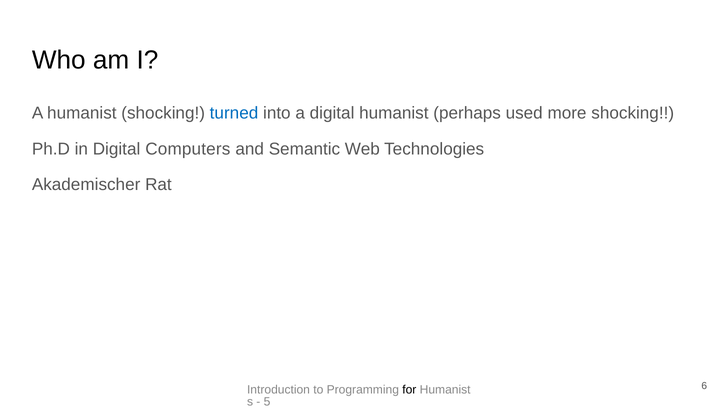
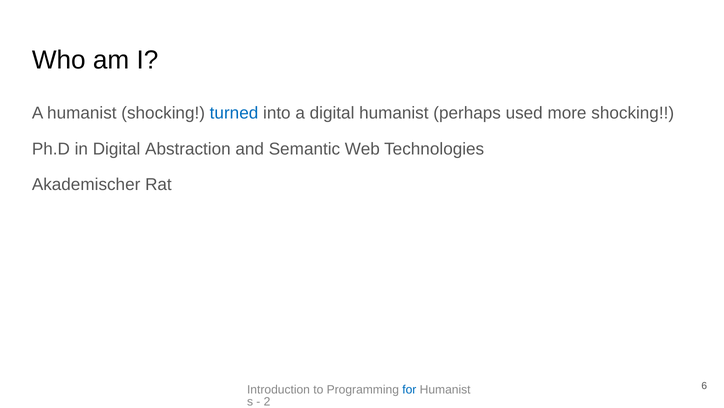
Computers: Computers -> Abstraction
for colour: black -> blue
5: 5 -> 2
